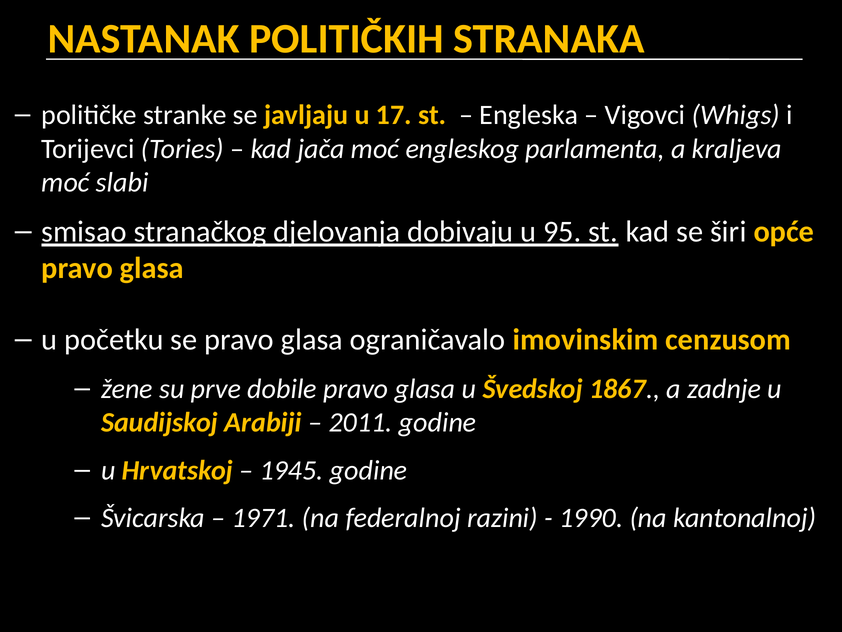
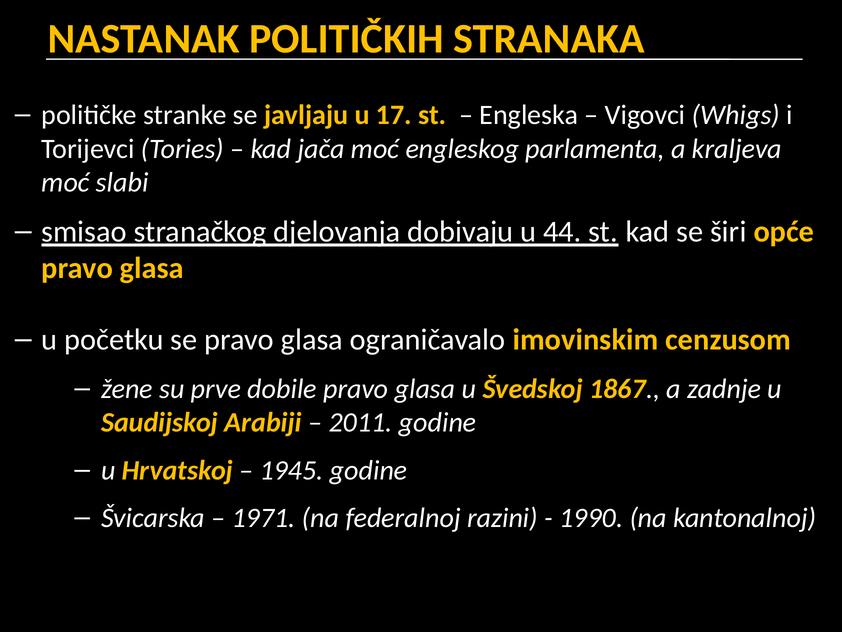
95: 95 -> 44
